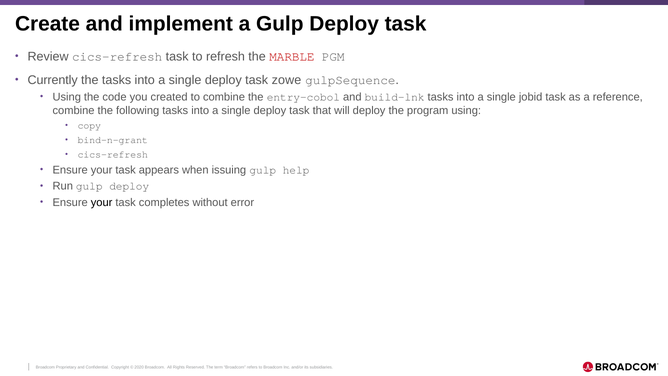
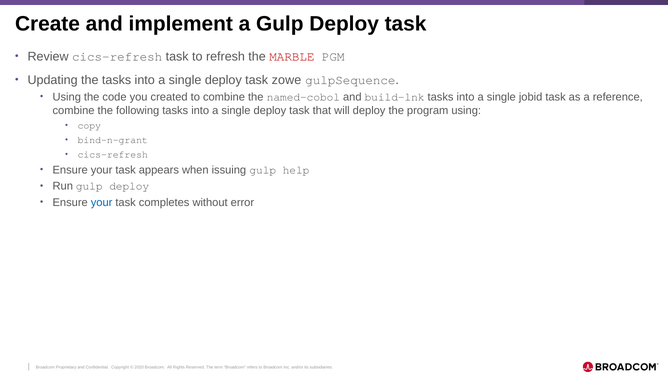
Currently: Currently -> Updating
entry-cobol: entry-cobol -> named-cobol
your at (102, 202) colour: black -> blue
